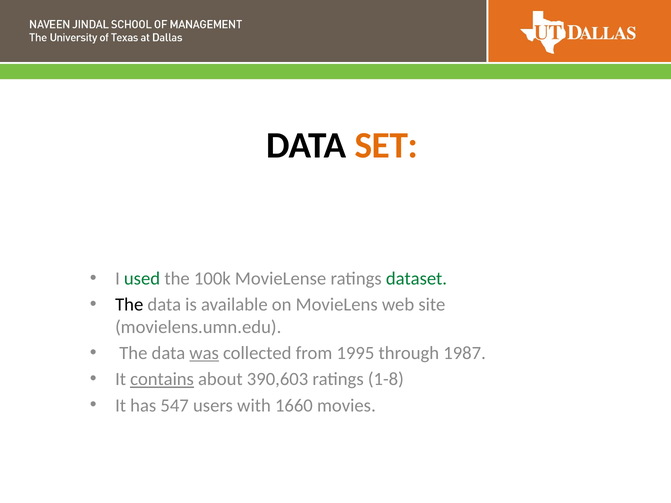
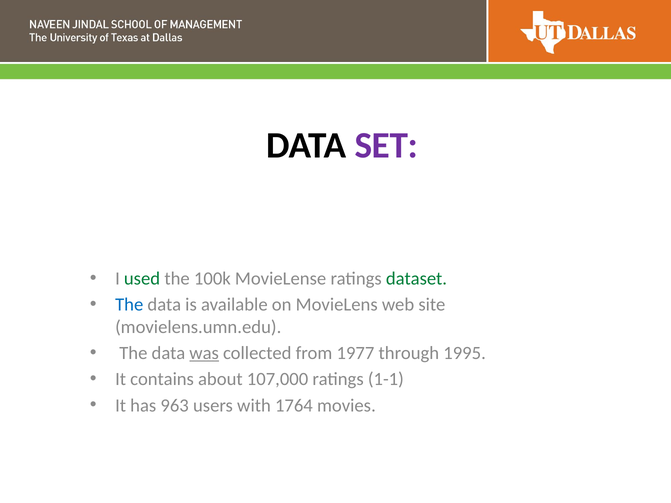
SET colour: orange -> purple
The at (129, 305) colour: black -> blue
1995: 1995 -> 1977
1987: 1987 -> 1995
contains underline: present -> none
390,603: 390,603 -> 107,000
1-8: 1-8 -> 1-1
547: 547 -> 963
1660: 1660 -> 1764
